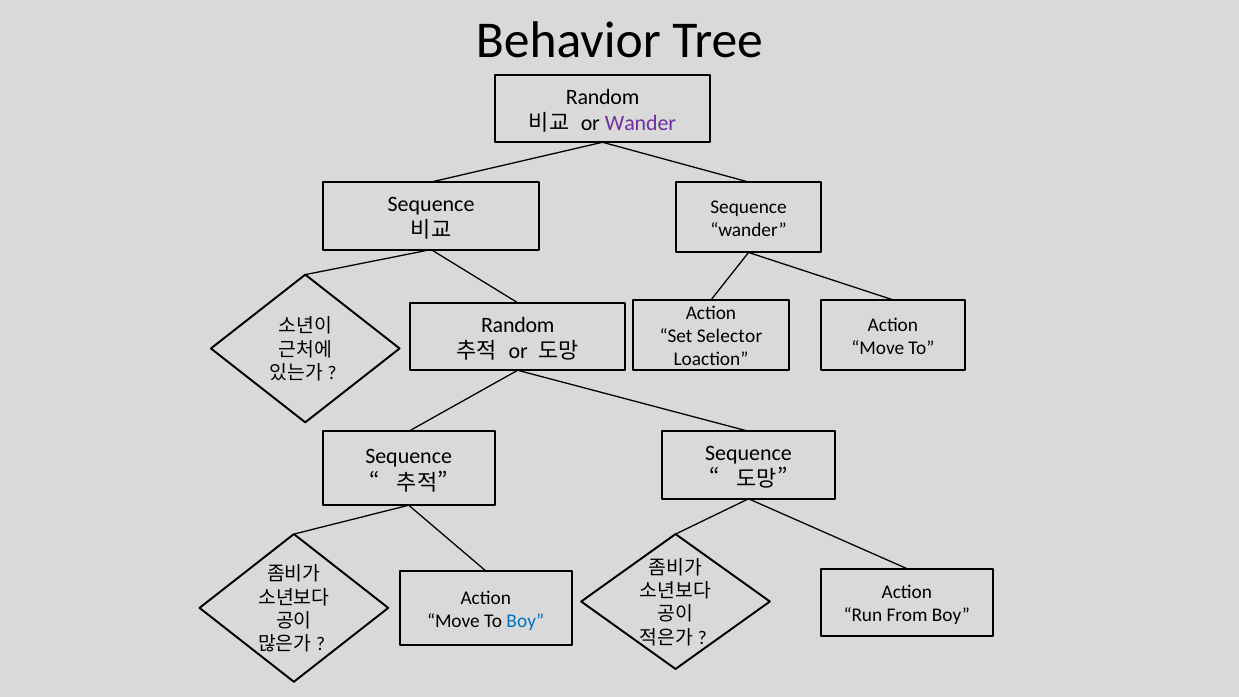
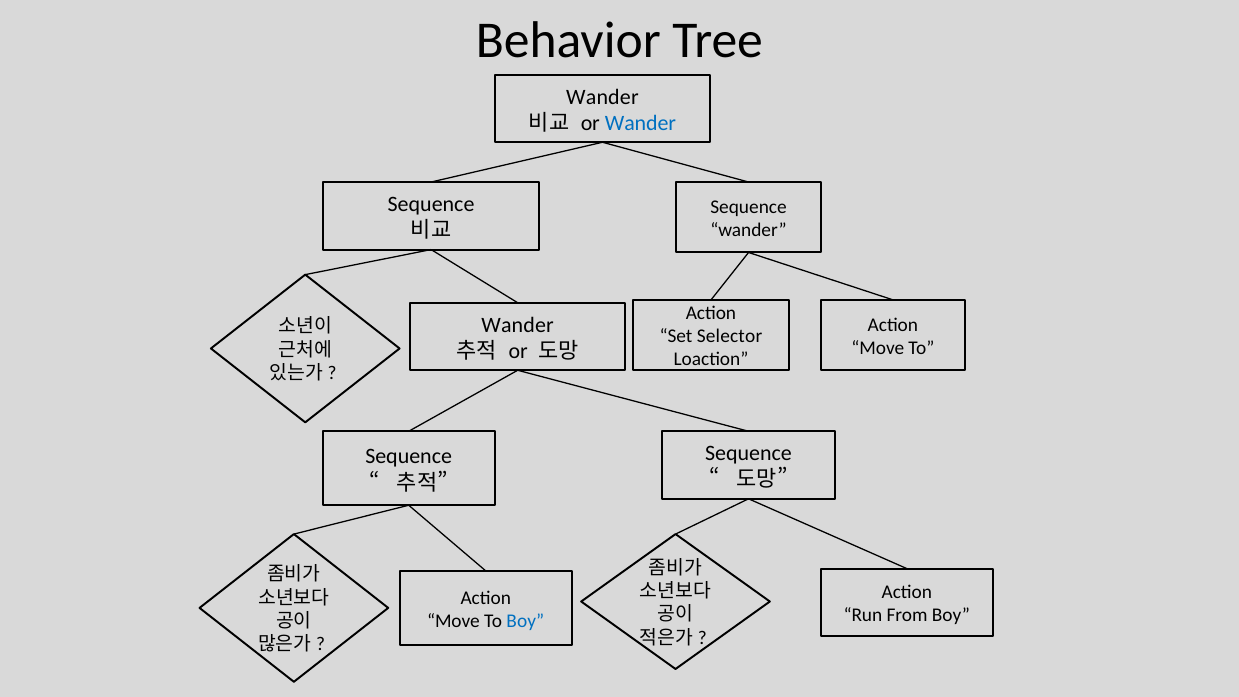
Random at (603, 97): Random -> Wander
Wander at (640, 123) colour: purple -> blue
Random at (518, 325): Random -> Wander
